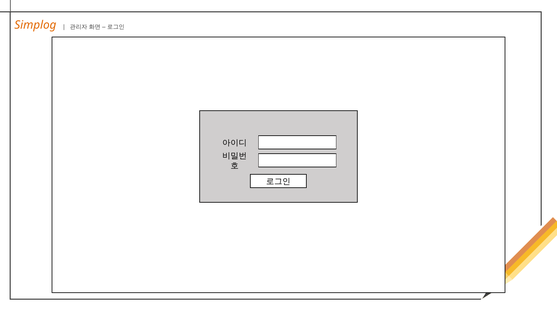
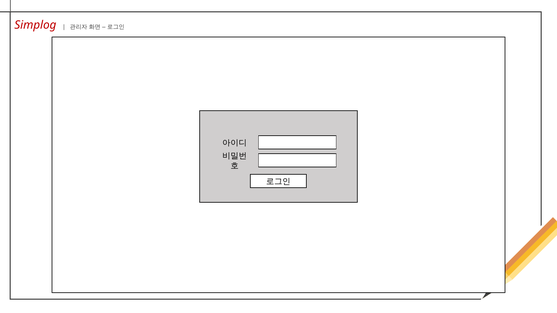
Simplog colour: orange -> red
